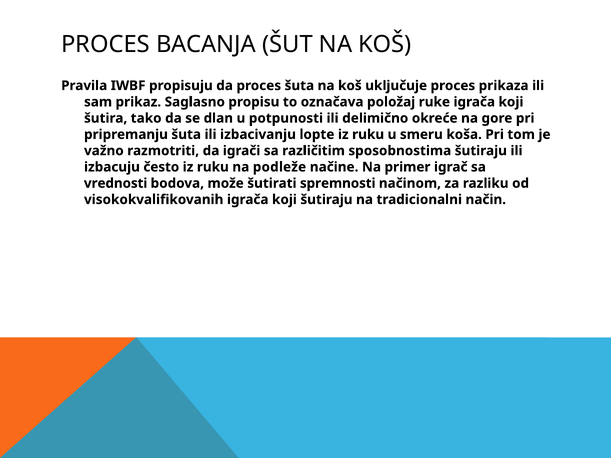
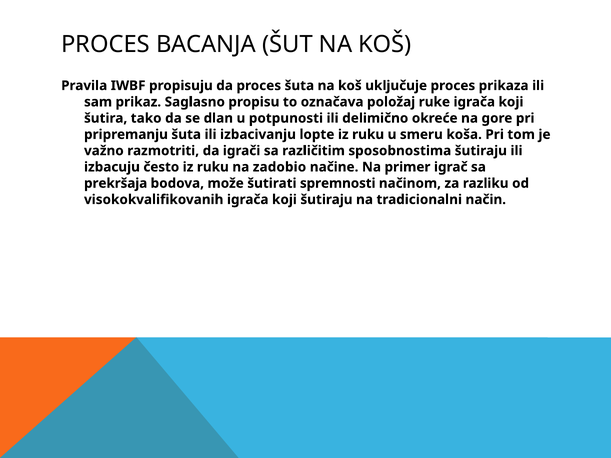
podleže: podleže -> zadobio
vrednosti: vrednosti -> prekršaja
